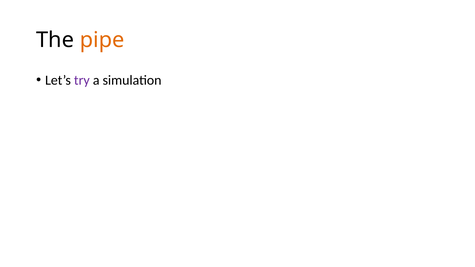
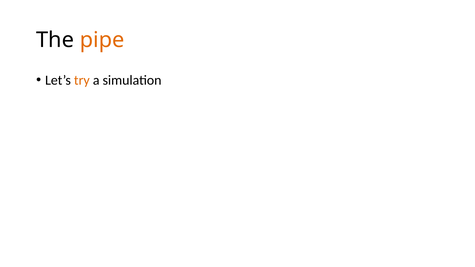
try colour: purple -> orange
